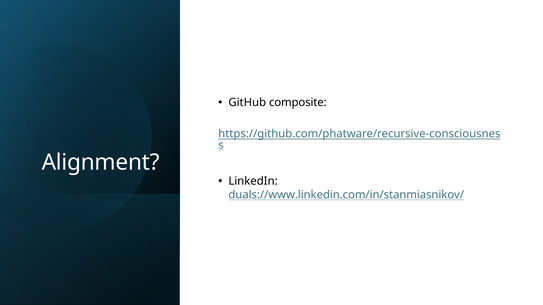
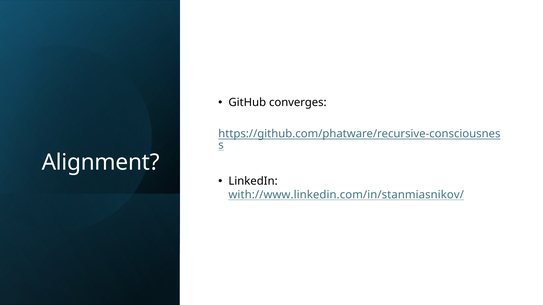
composite: composite -> converges
duals://www.linkedin.com/in/stanmiasnikov/: duals://www.linkedin.com/in/stanmiasnikov/ -> with://www.linkedin.com/in/stanmiasnikov/
